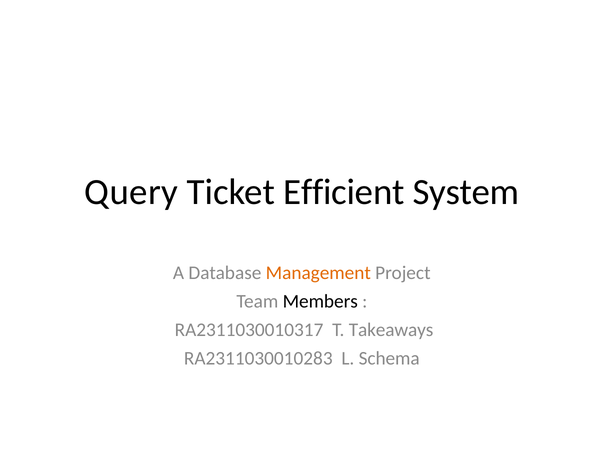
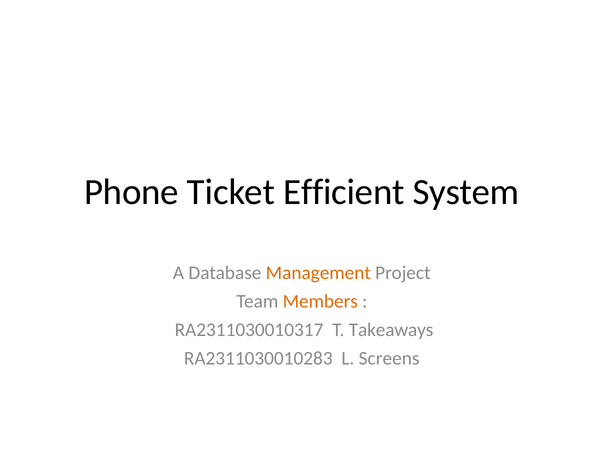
Query: Query -> Phone
Members colour: black -> orange
Schema: Schema -> Screens
